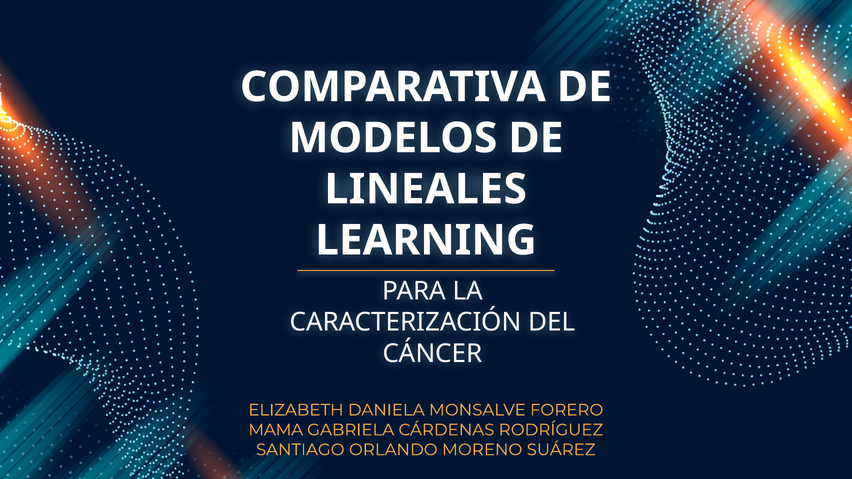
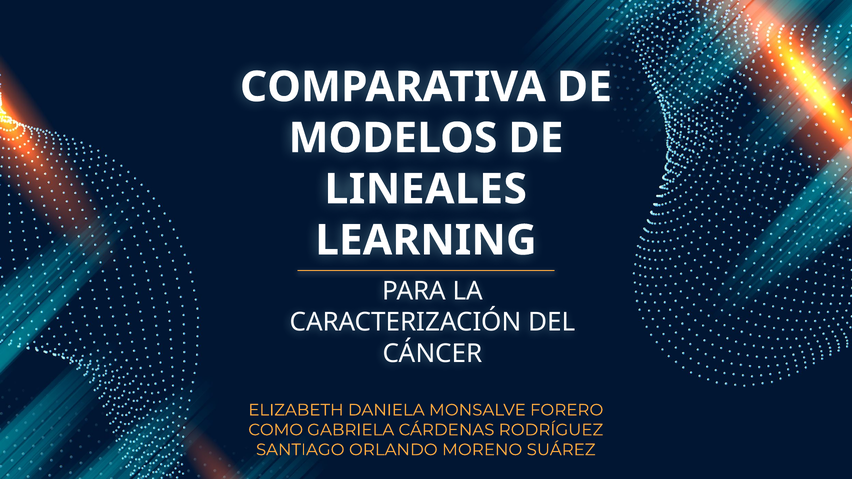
MAMA: MAMA -> COMO
